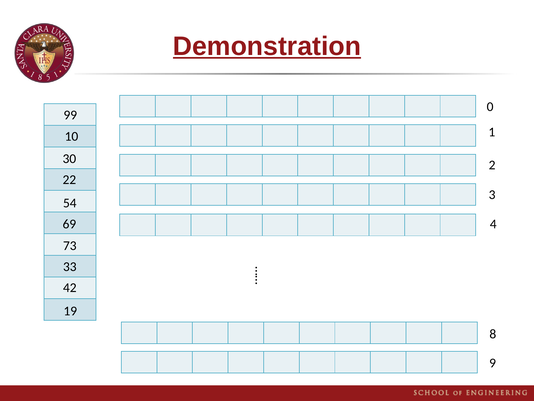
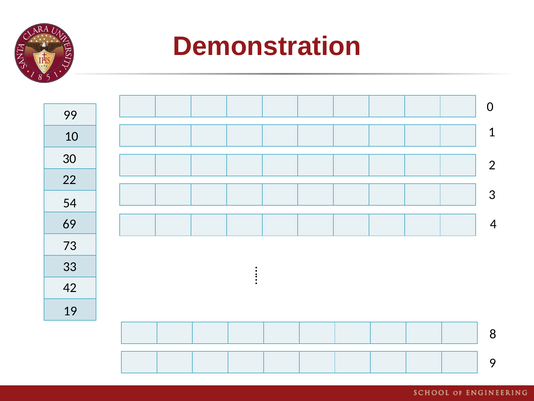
Demonstration underline: present -> none
